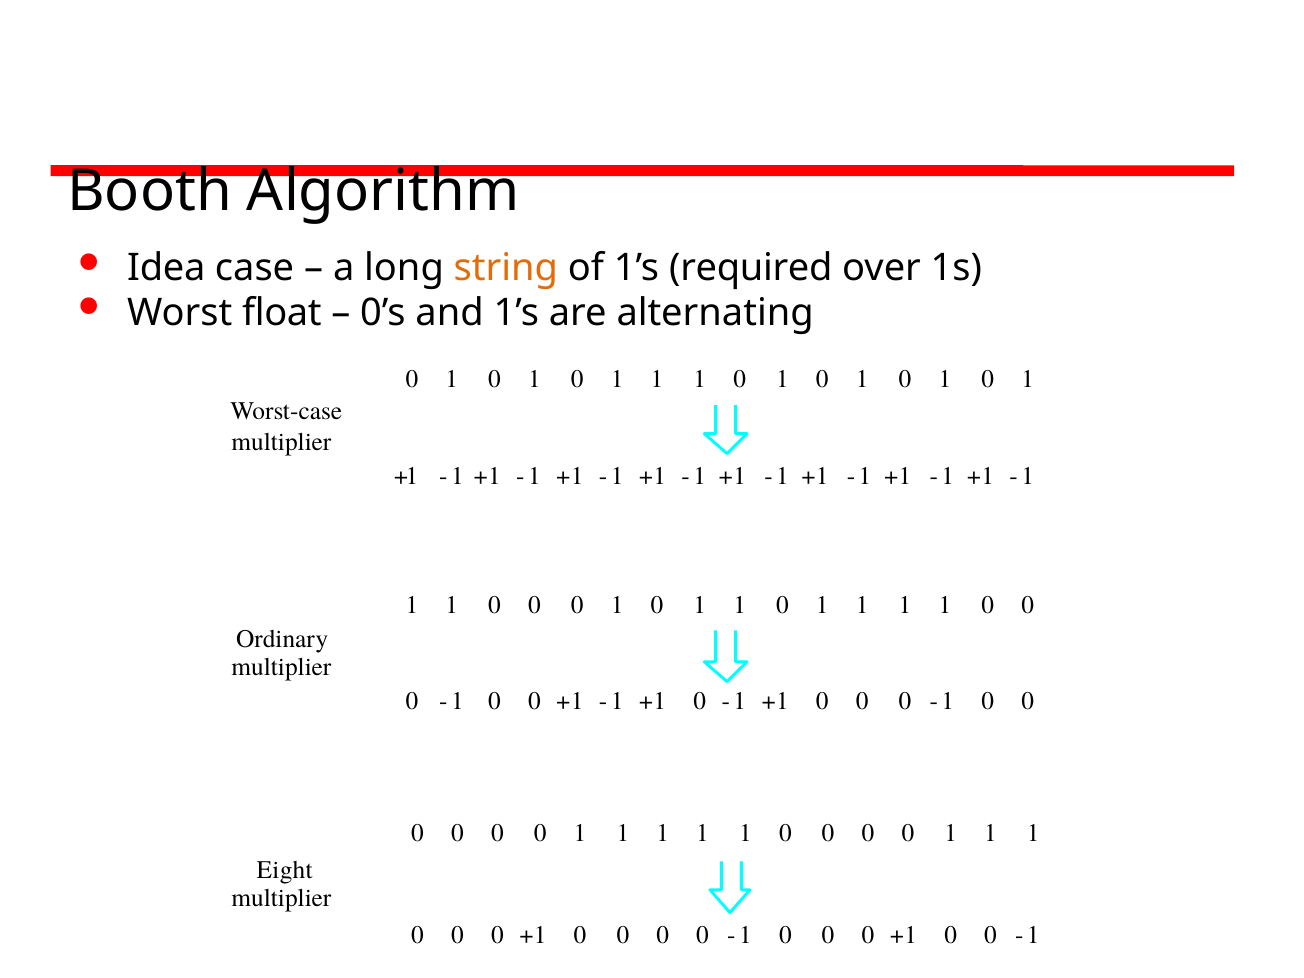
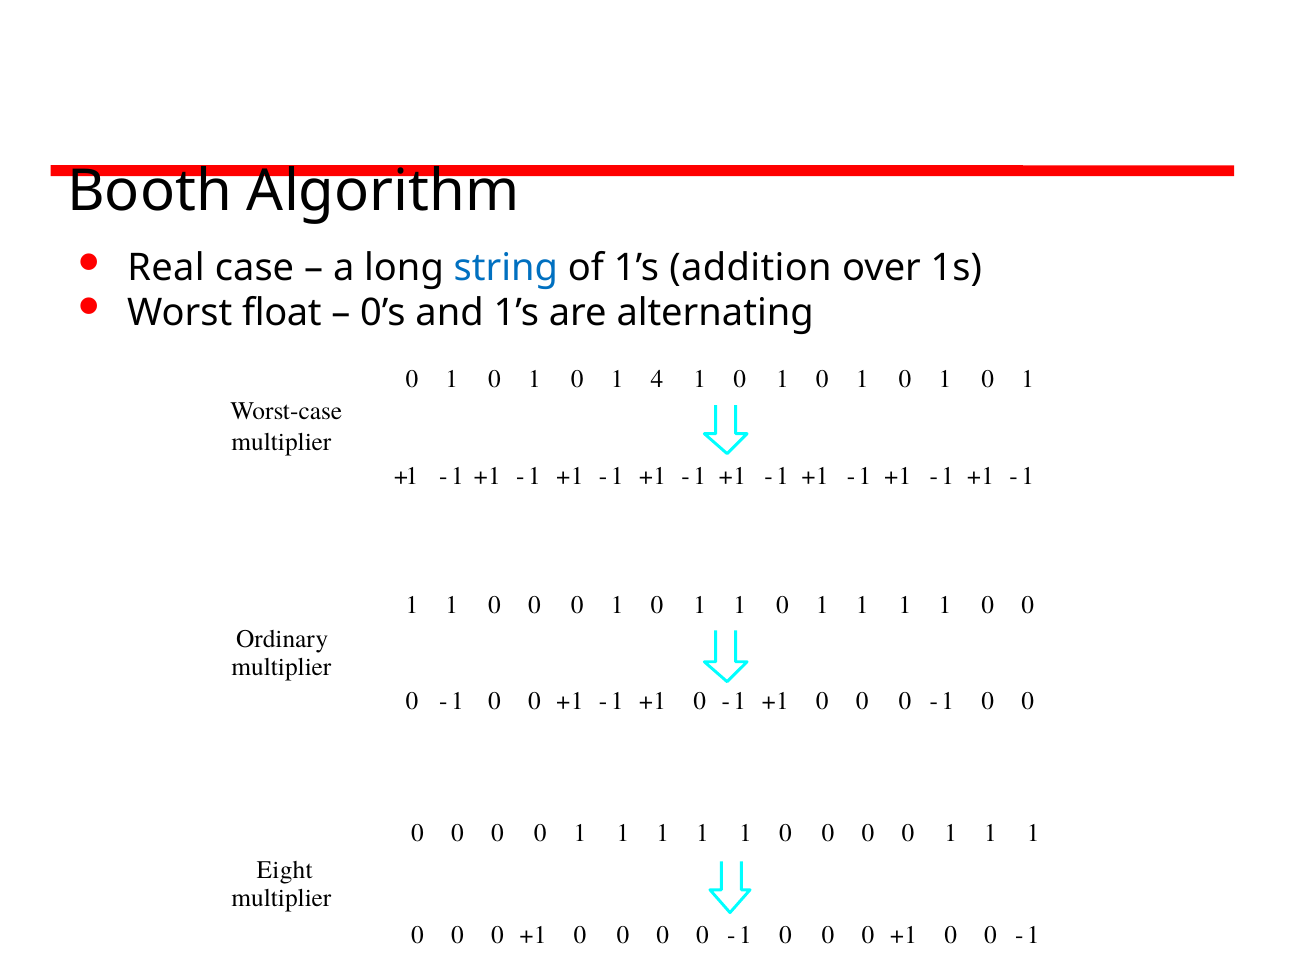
Idea: Idea -> Real
string colour: orange -> blue
required: required -> addition
1 at (657, 379): 1 -> 4
